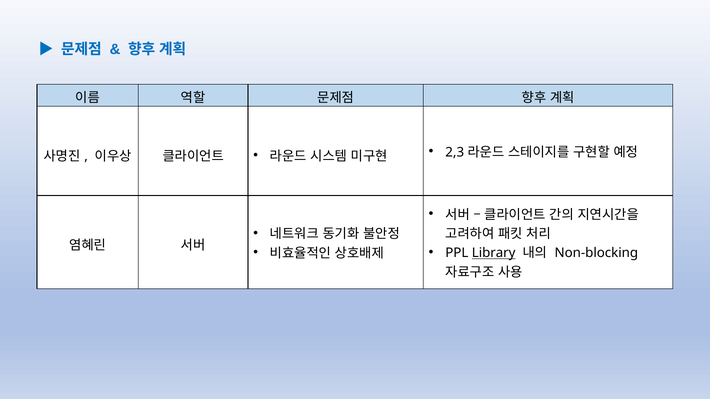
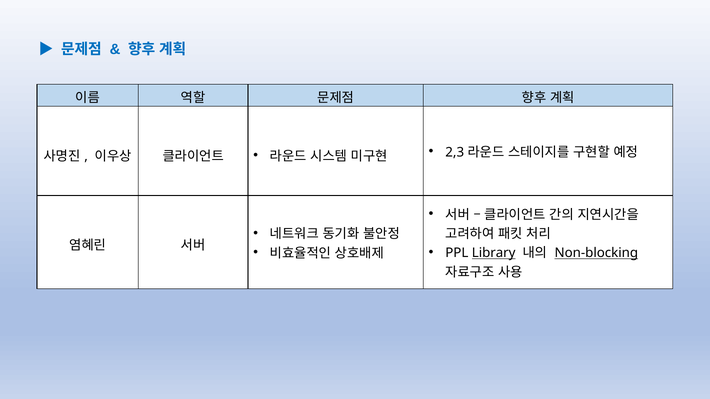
Non-blocking underline: none -> present
